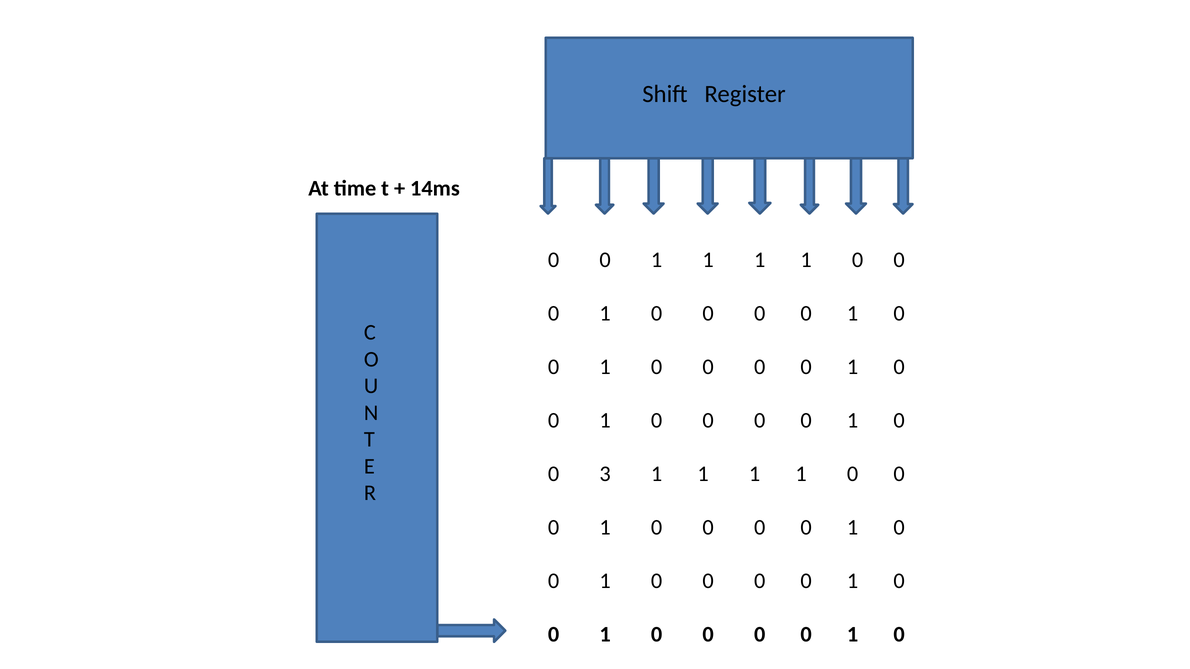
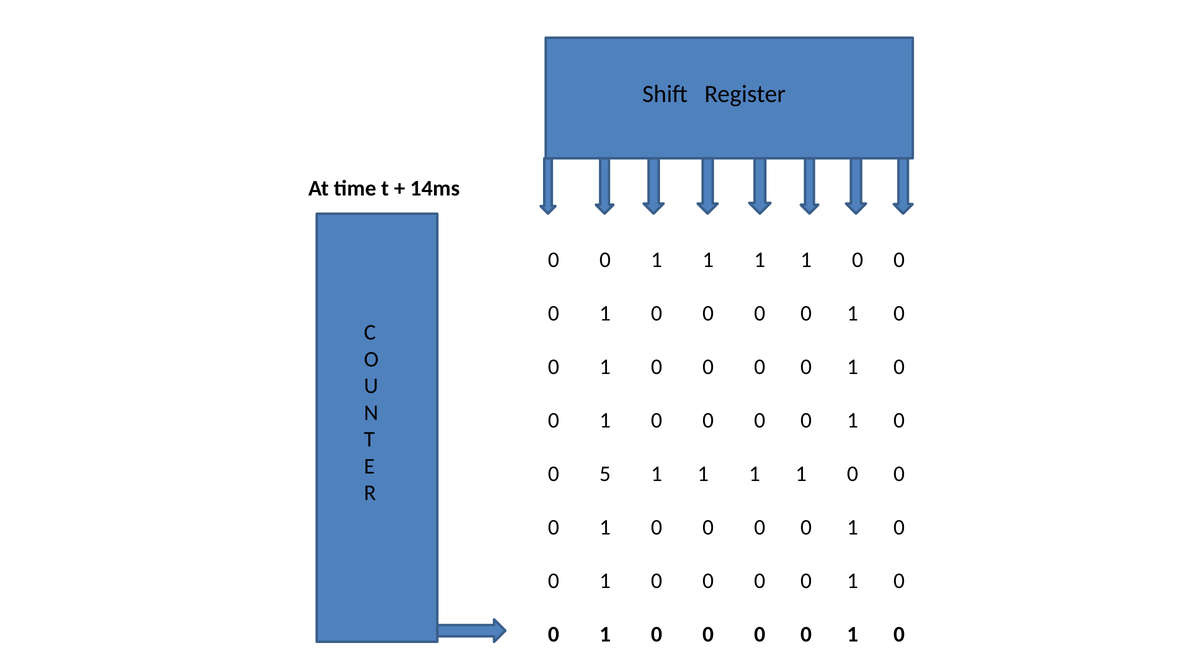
3: 3 -> 5
